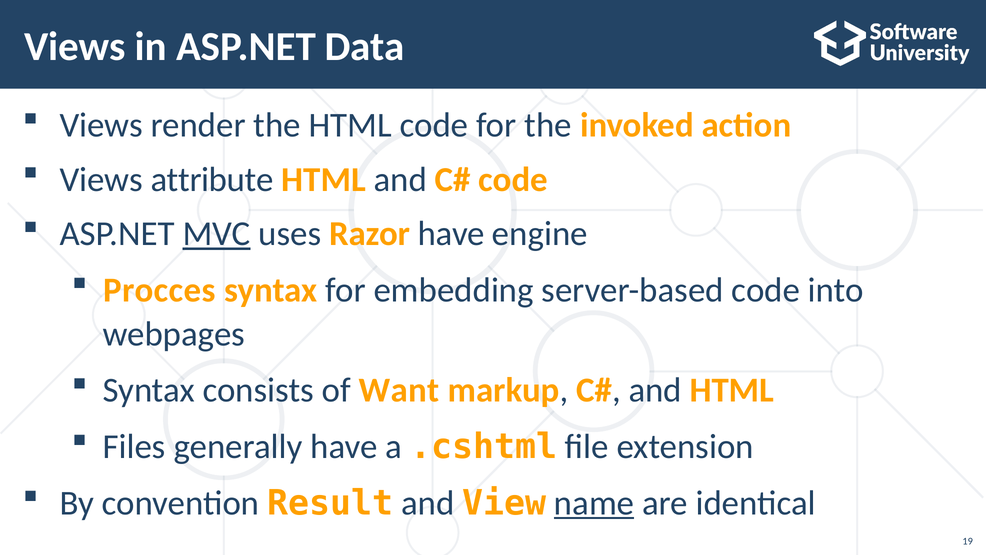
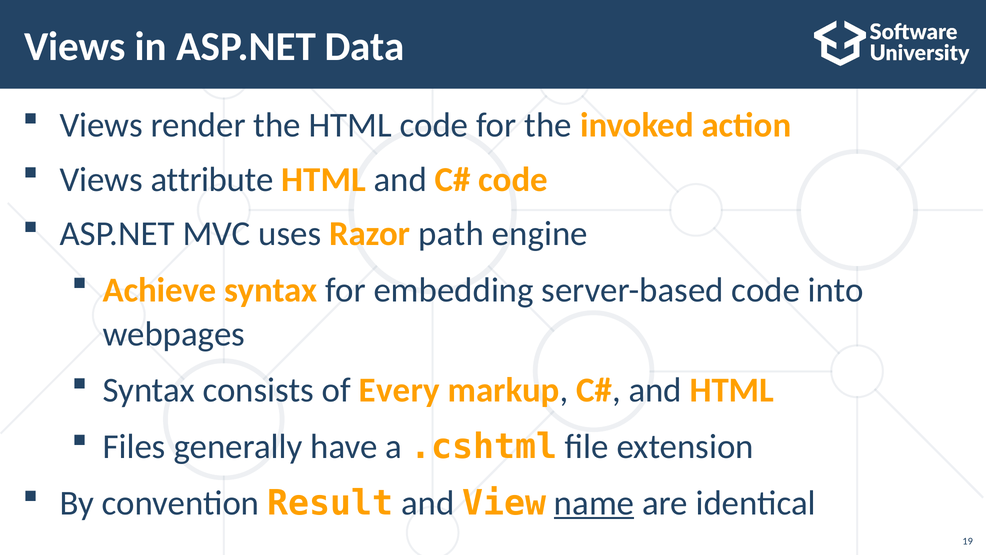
MVC underline: present -> none
Razor have: have -> path
Procces: Procces -> Achieve
Want: Want -> Every
